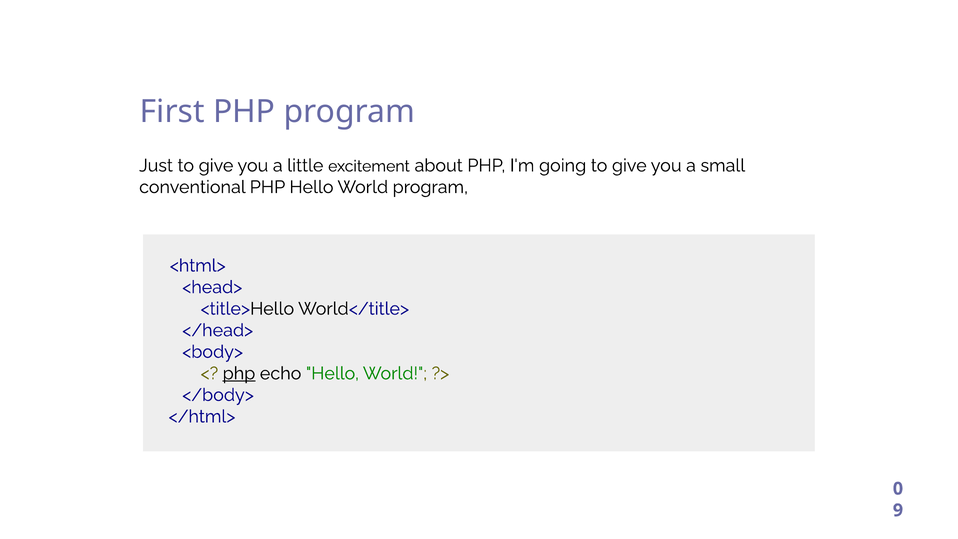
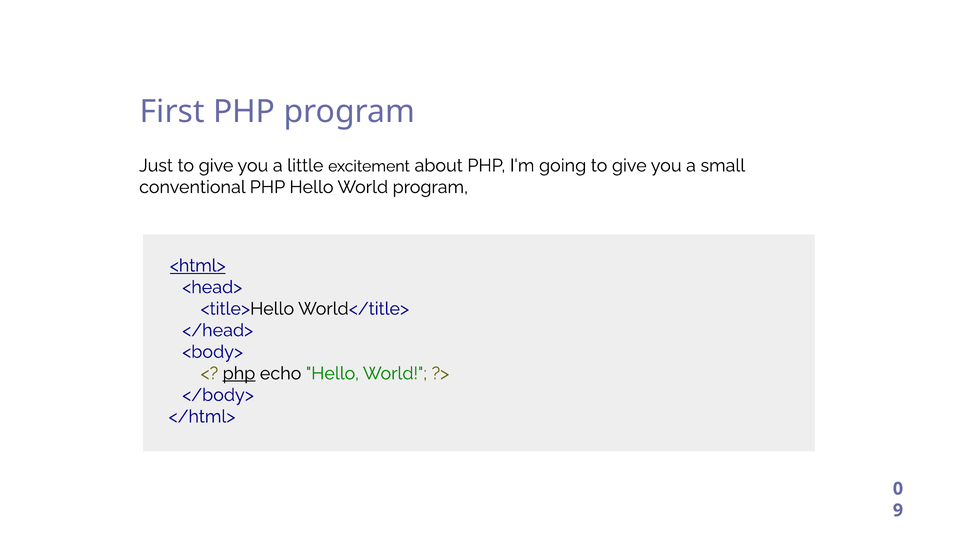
<html> underline: none -> present
